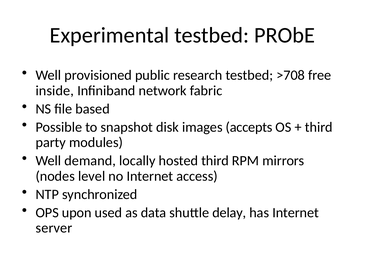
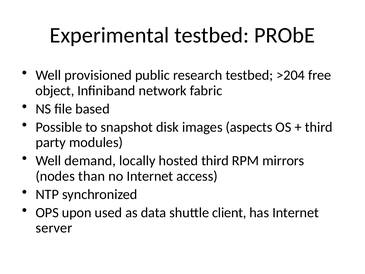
>708: >708 -> >204
inside: inside -> object
accepts: accepts -> aspects
level: level -> than
delay: delay -> client
